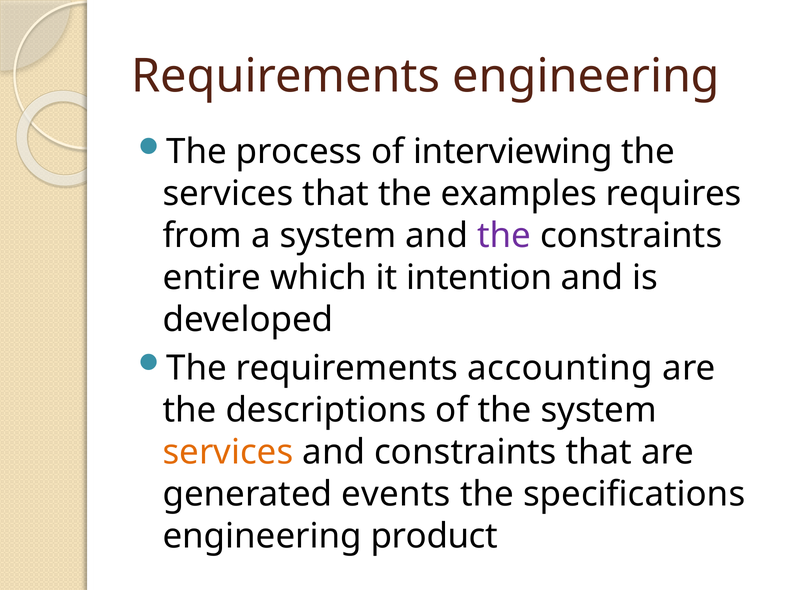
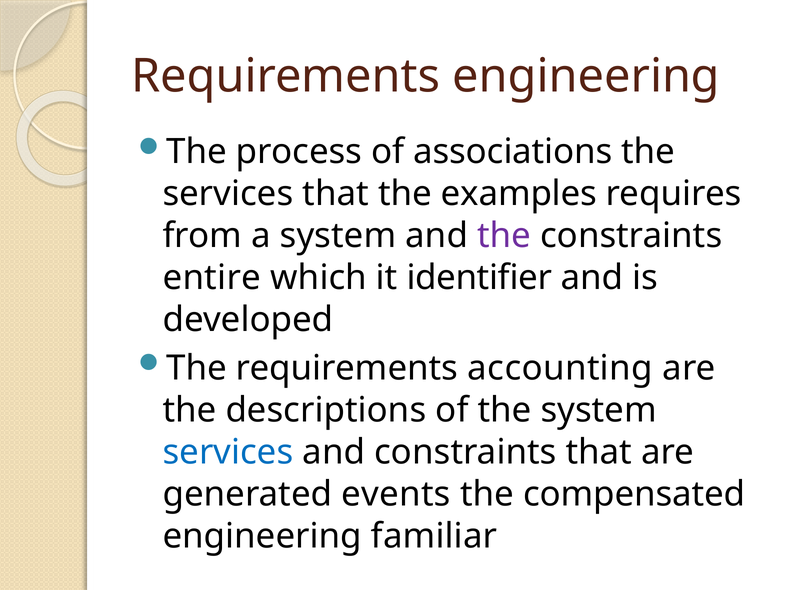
interviewing: interviewing -> associations
intention: intention -> identifier
services at (228, 452) colour: orange -> blue
specifications: specifications -> compensated
product: product -> familiar
